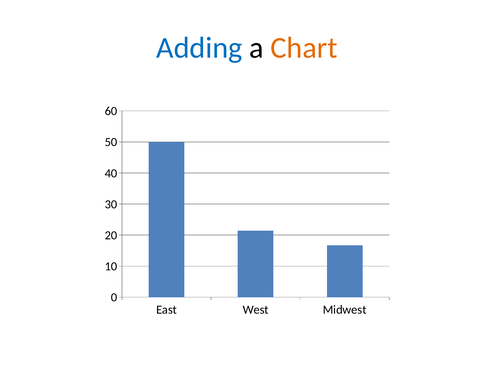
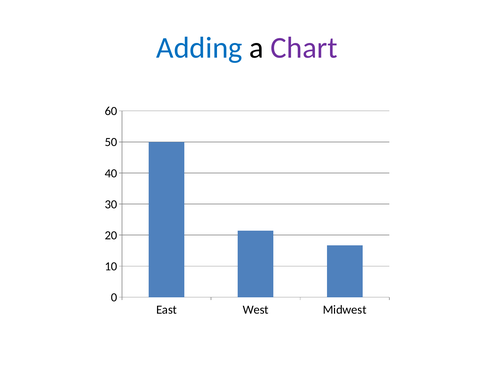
Chart colour: orange -> purple
